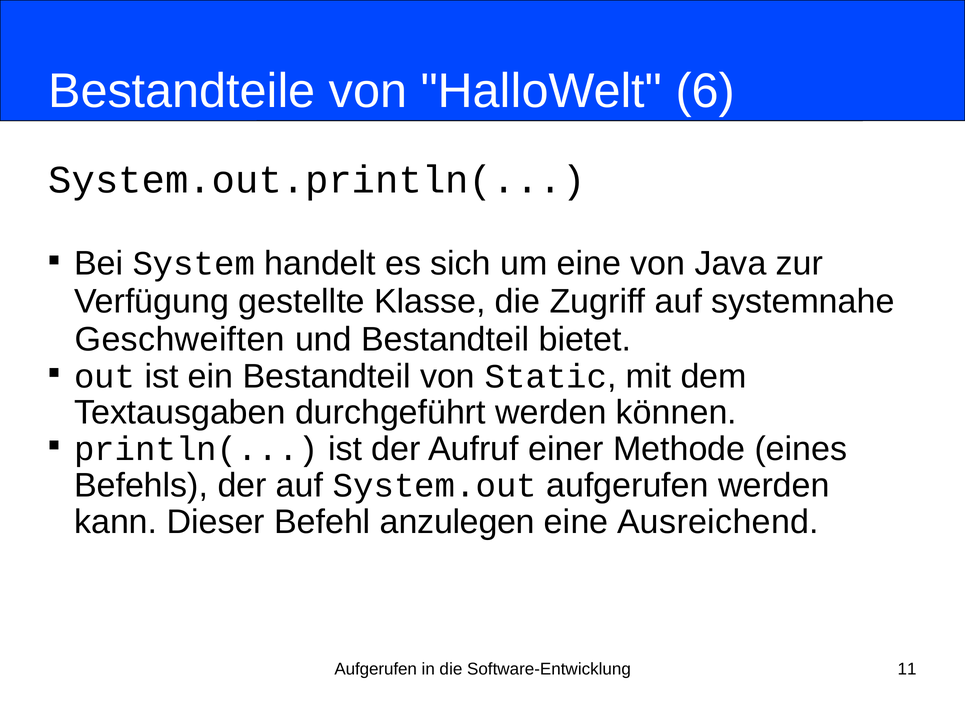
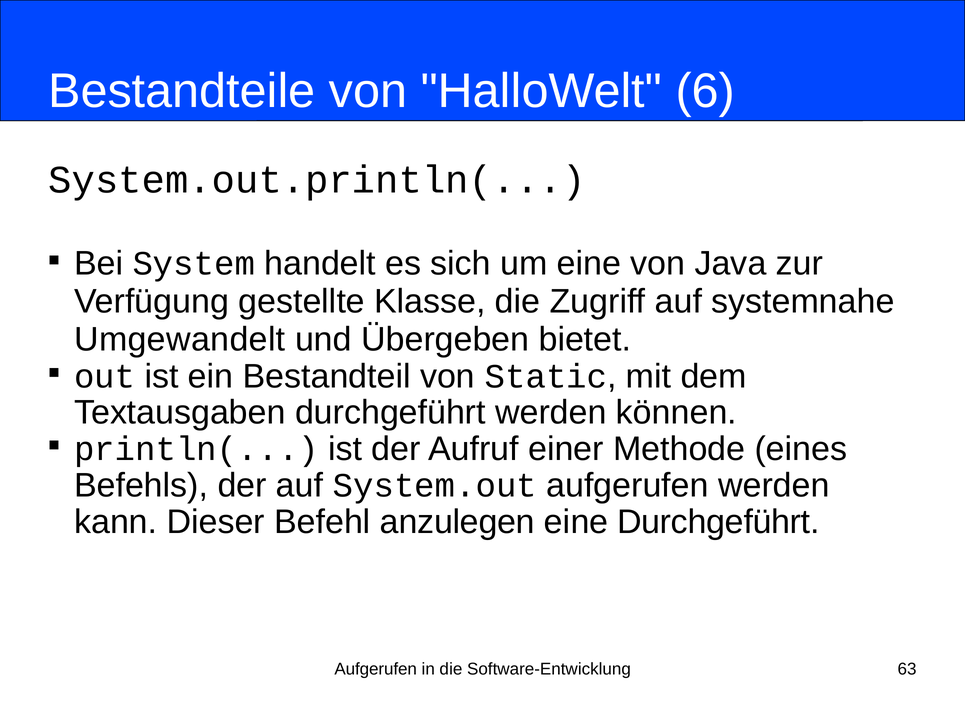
Geschweiften: Geschweiften -> Umgewandelt
und Bestandteil: Bestandteil -> Übergeben
eine Ausreichend: Ausreichend -> Durchgeführt
11: 11 -> 63
